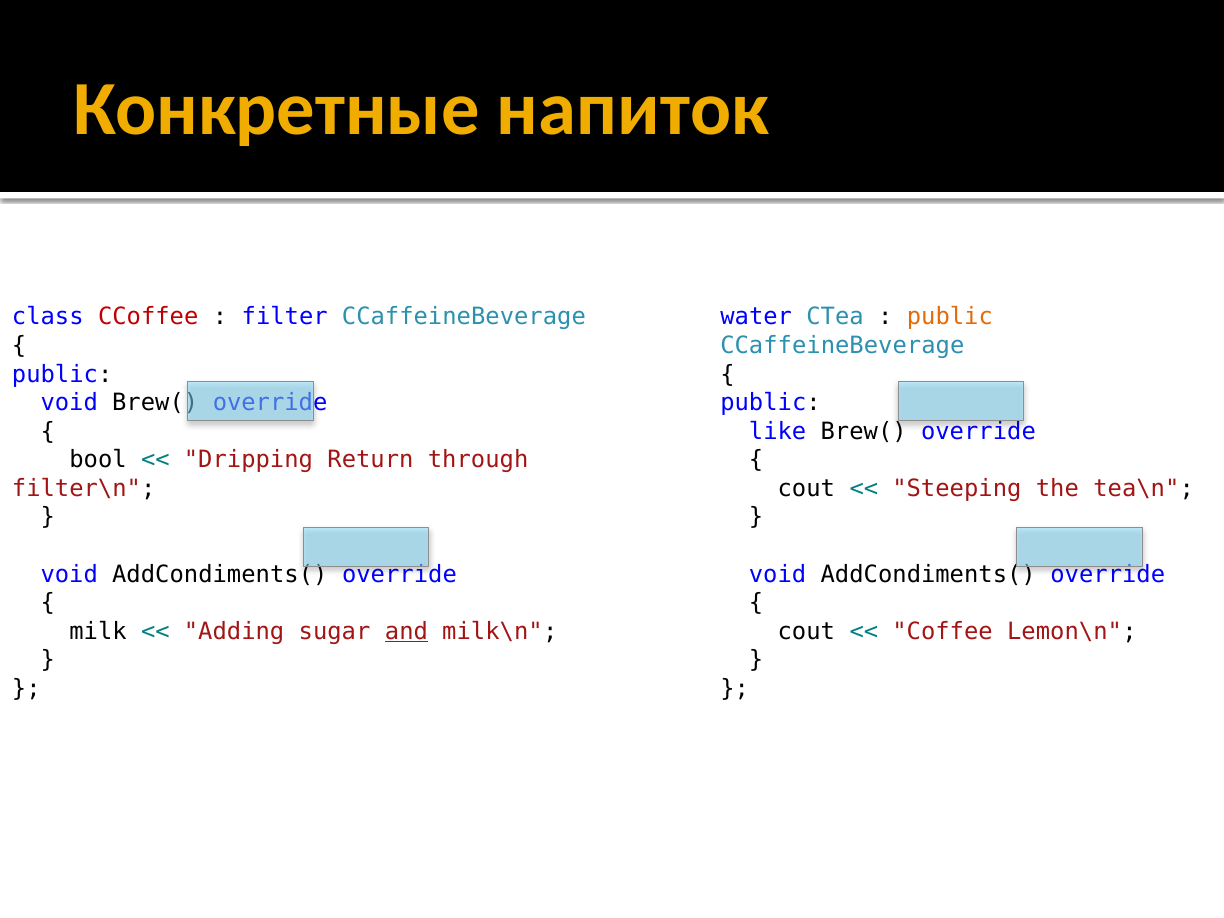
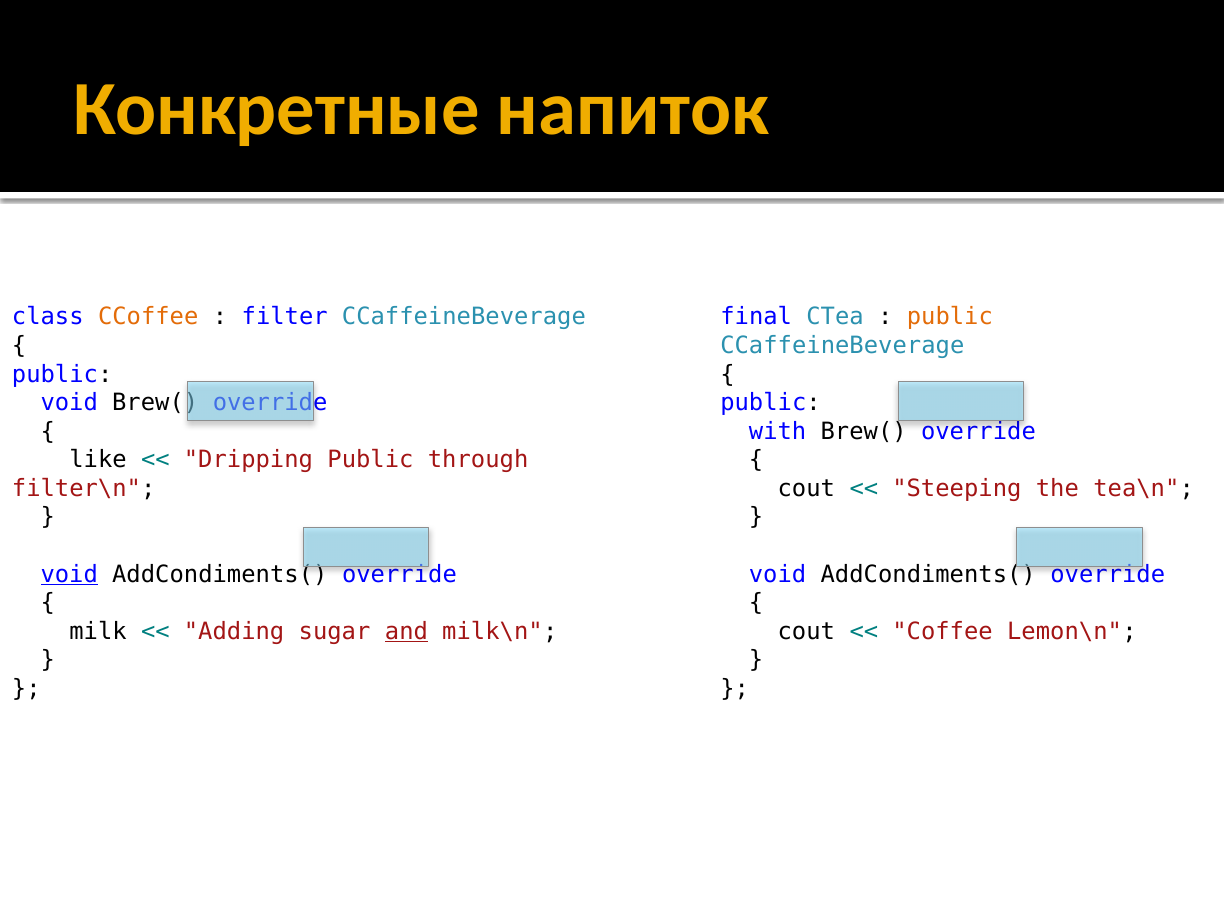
CCoffee colour: red -> orange
water: water -> final
like: like -> with
bool: bool -> like
Dripping Return: Return -> Public
void at (69, 574) underline: none -> present
